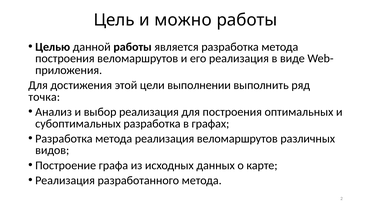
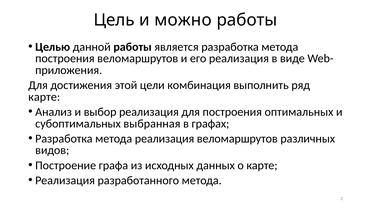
выполнении: выполнении -> комбинация
точка at (44, 97): точка -> карте
субоптимальных разработка: разработка -> выбранная
